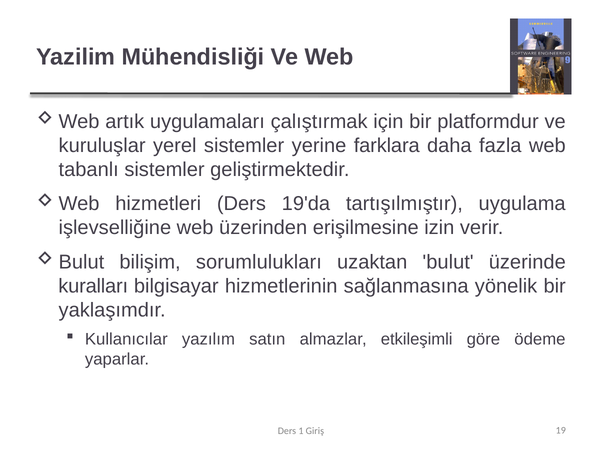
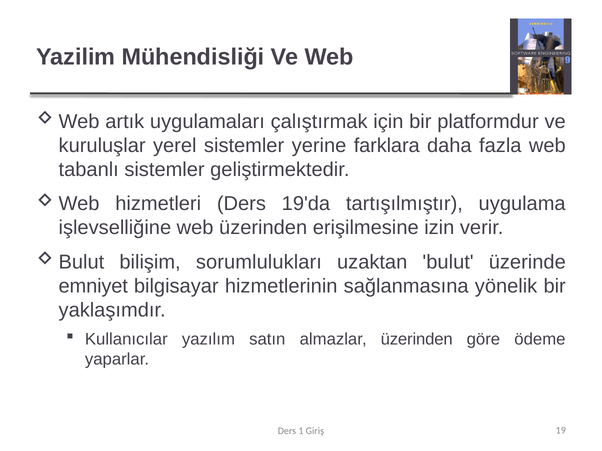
kuralları: kuralları -> emniyet
almazlar etkileşimli: etkileşimli -> üzerinden
